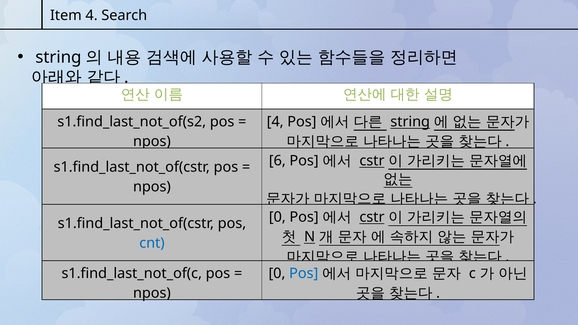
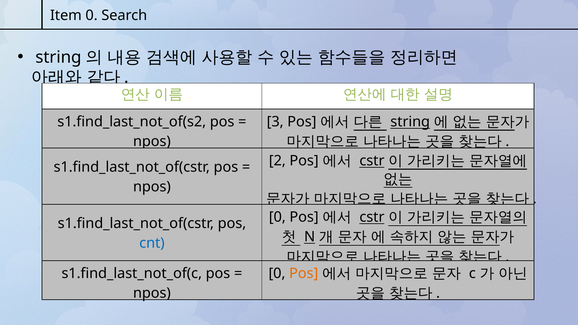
Item 4: 4 -> 0
4 at (275, 122): 4 -> 3
6: 6 -> 2
Pos at (304, 274) colour: blue -> orange
